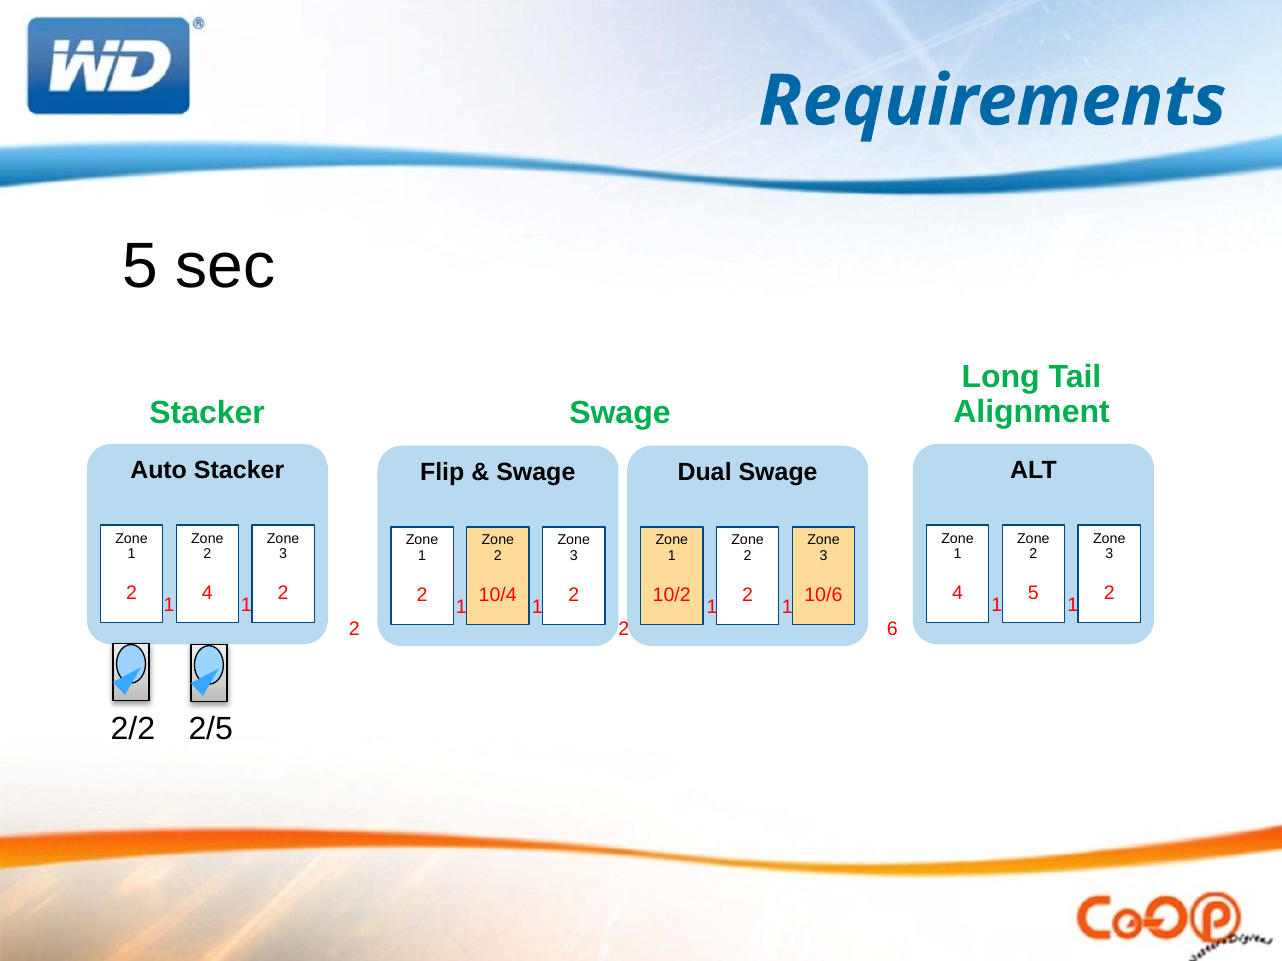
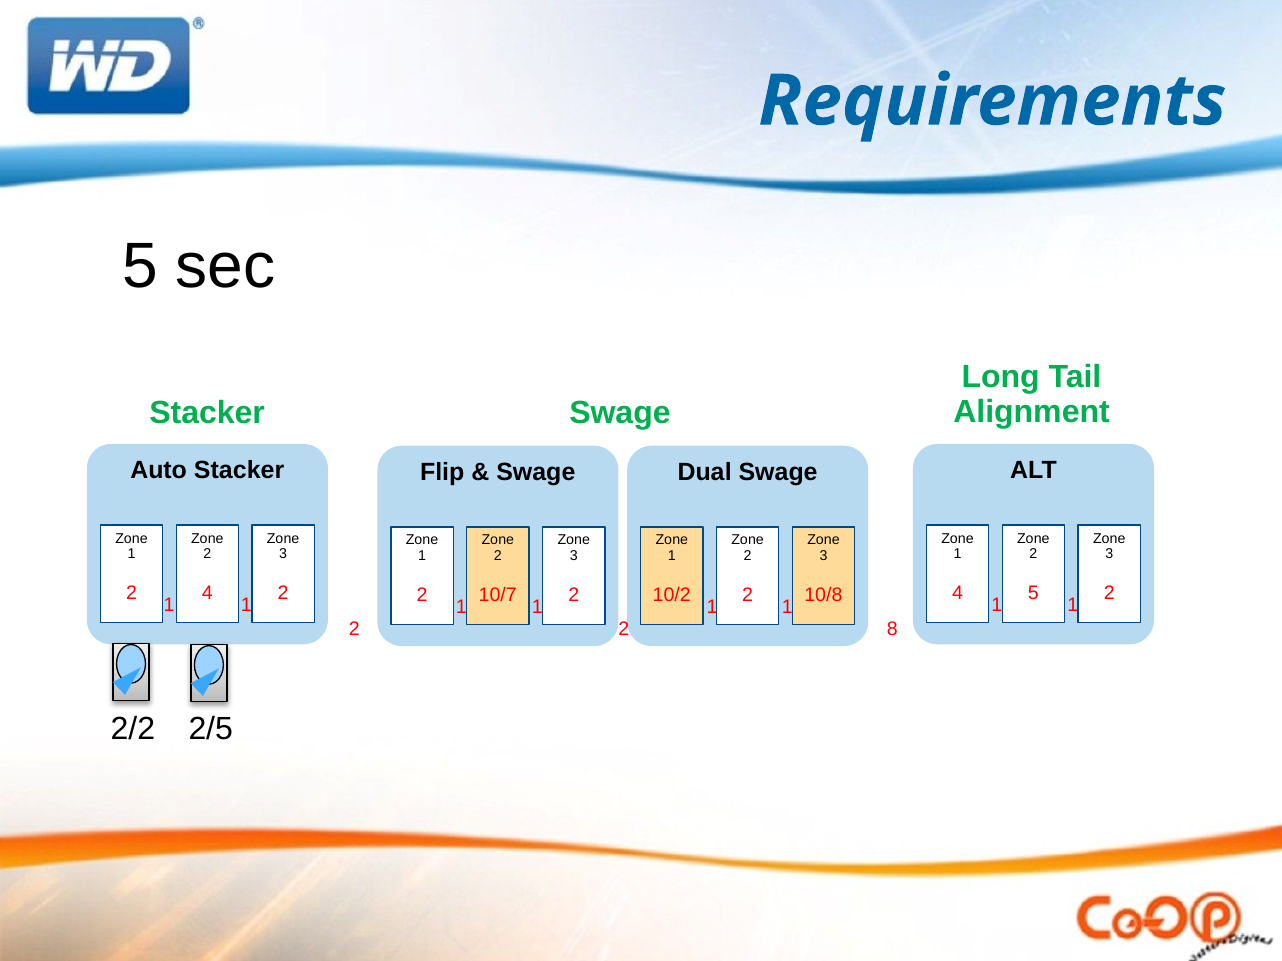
10/4: 10/4 -> 10/7
10/6: 10/6 -> 10/8
6: 6 -> 8
